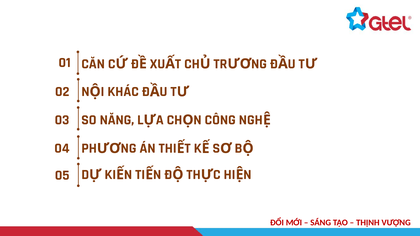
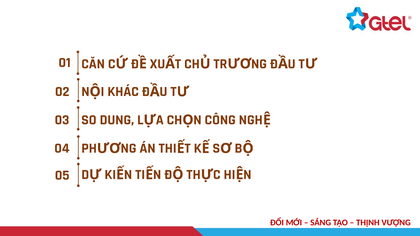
NĂNG: NĂNG -> DUNG
